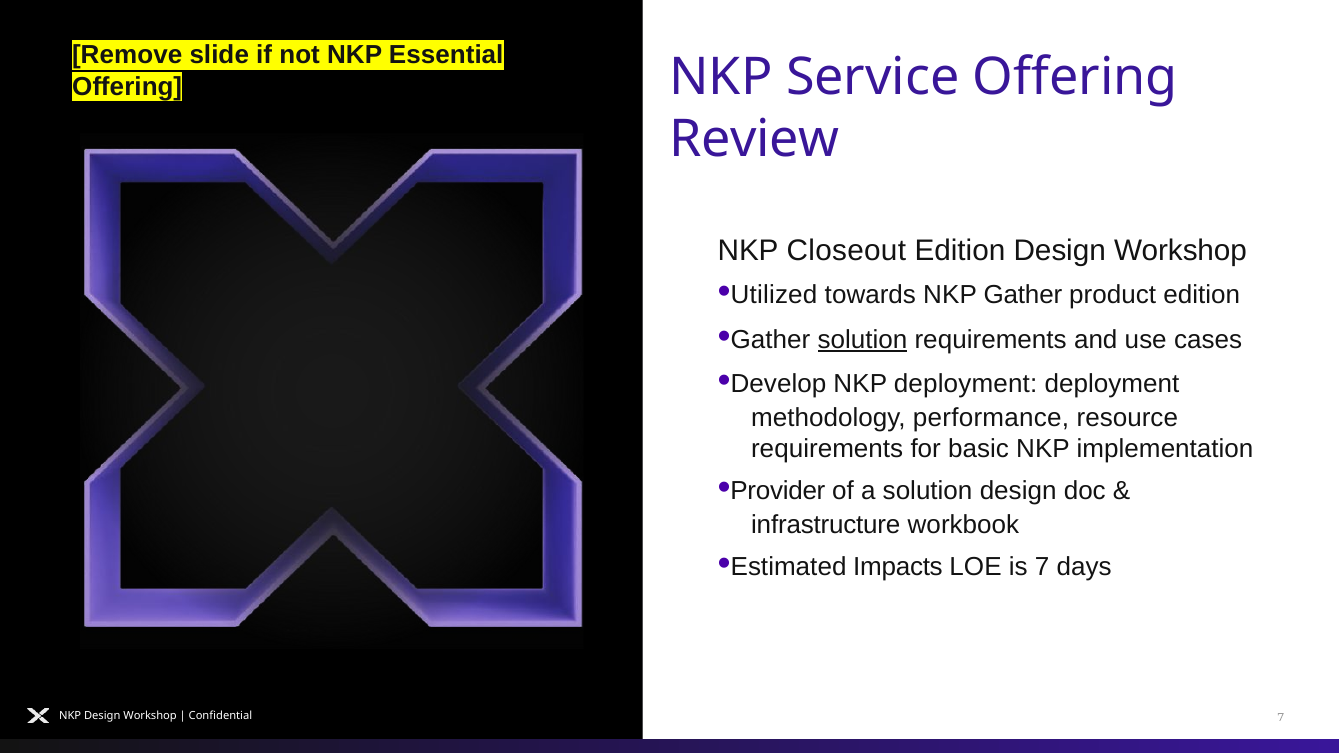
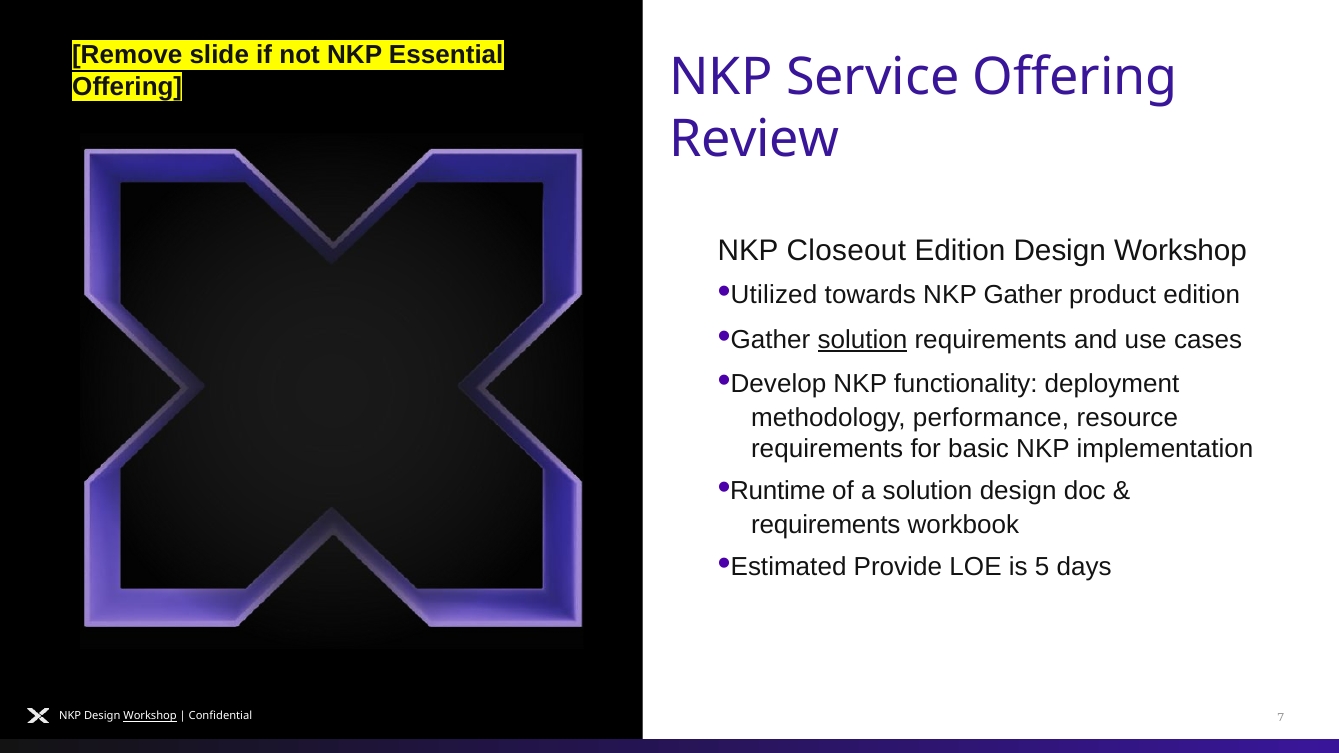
NKP deployment: deployment -> functionality
Provider: Provider -> Runtime
infrastructure at (826, 525): infrastructure -> requirements
Impacts: Impacts -> Provide
is 7: 7 -> 5
Workshop at (150, 716) underline: none -> present
